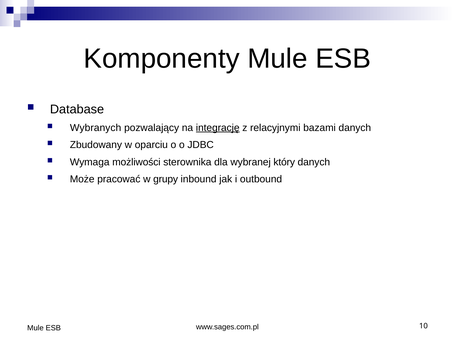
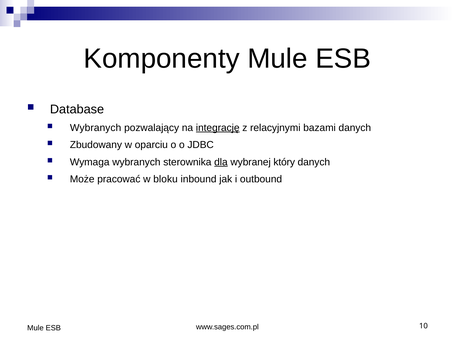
Wymaga możliwości: możliwości -> wybranych
dla underline: none -> present
grupy: grupy -> bloku
